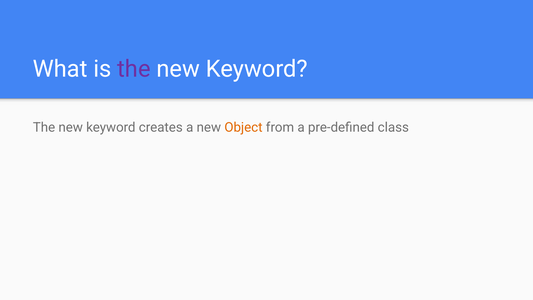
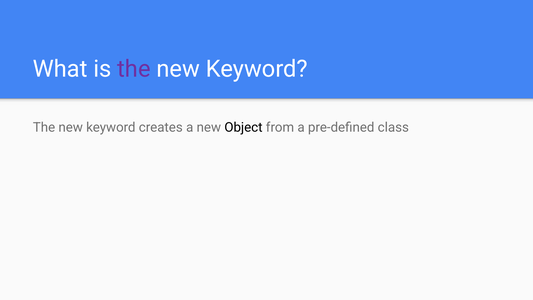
Object colour: orange -> black
